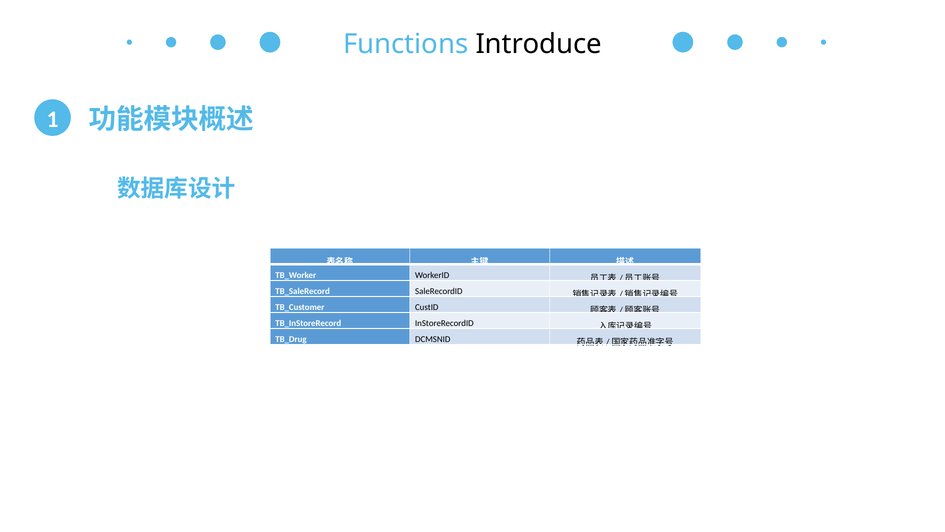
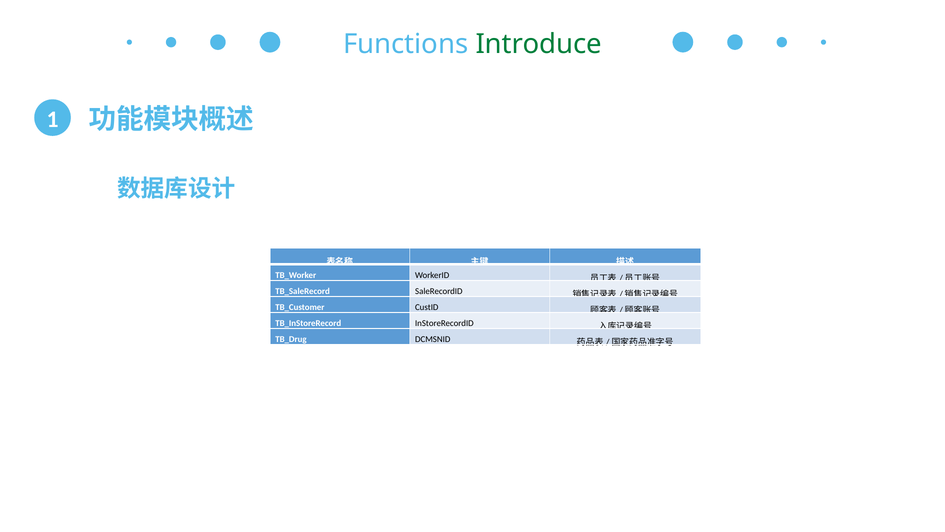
Introduce colour: black -> green
